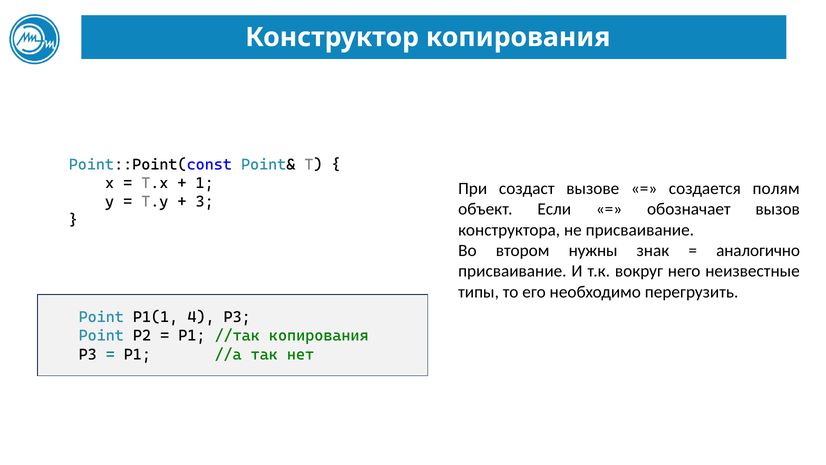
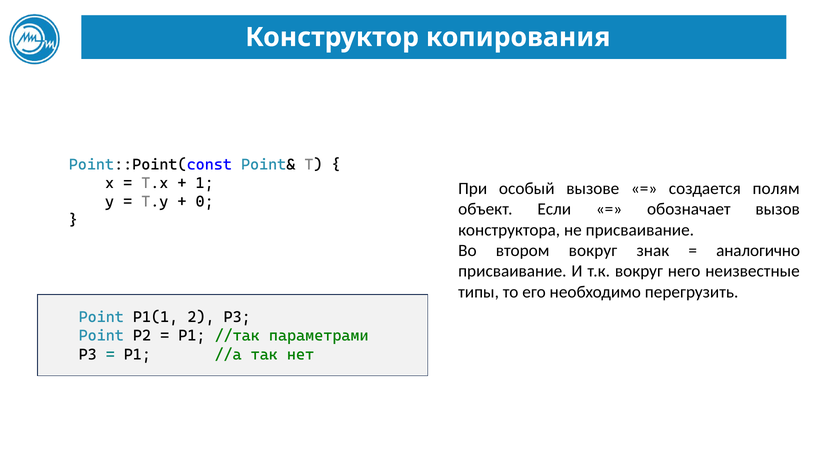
создаст: создаст -> особый
3: 3 -> 0
втором нужны: нужны -> вокруг
4: 4 -> 2
//так копирования: копирования -> параметрами
